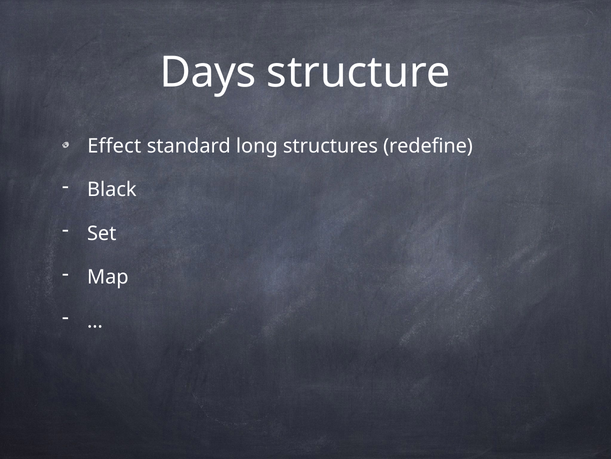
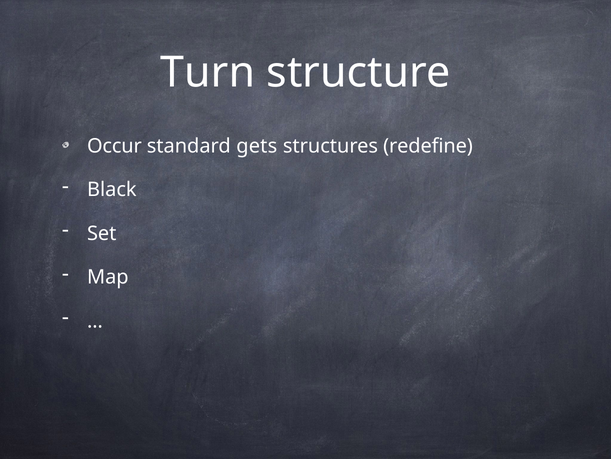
Days: Days -> Turn
Effect: Effect -> Occur
long: long -> gets
